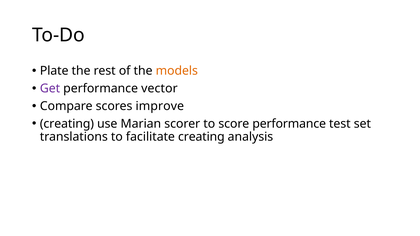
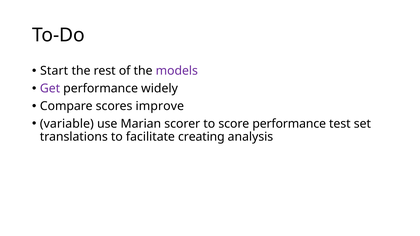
Plate: Plate -> Start
models colour: orange -> purple
vector: vector -> widely
creating at (67, 124): creating -> variable
